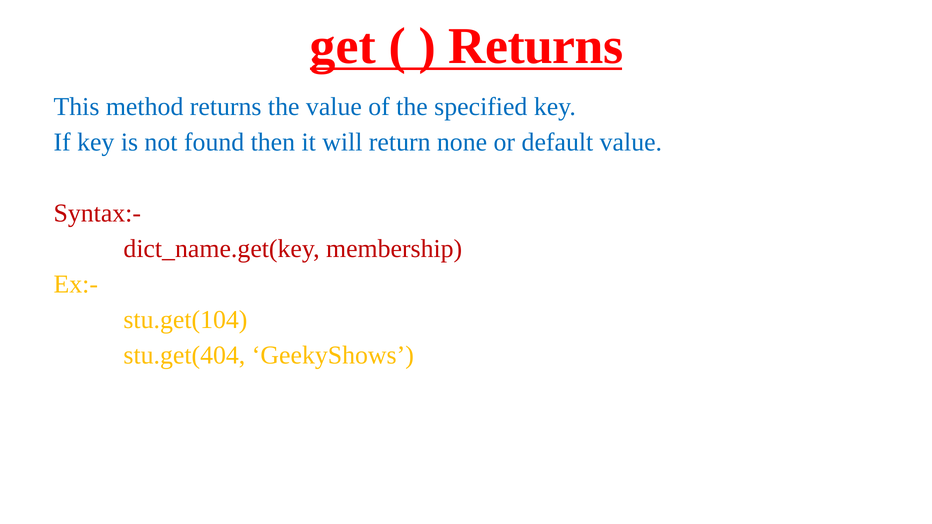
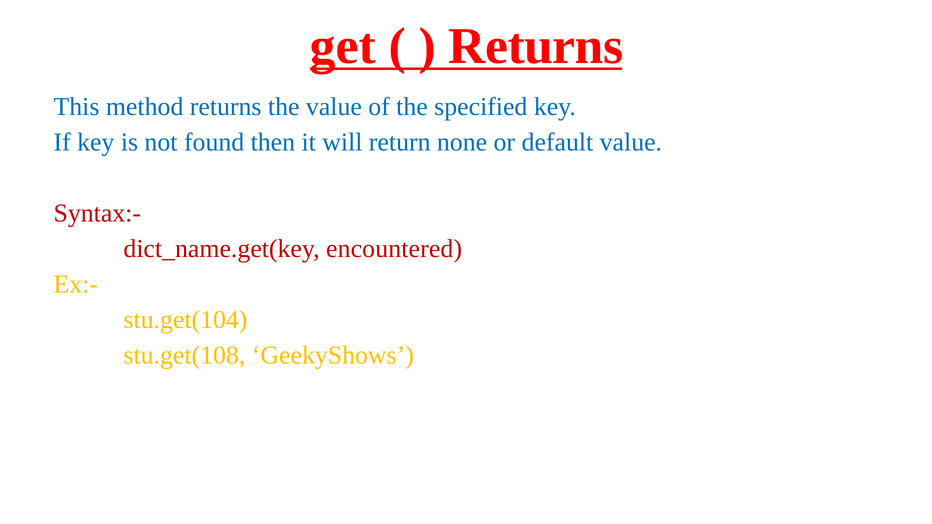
membership: membership -> encountered
stu.get(404: stu.get(404 -> stu.get(108
